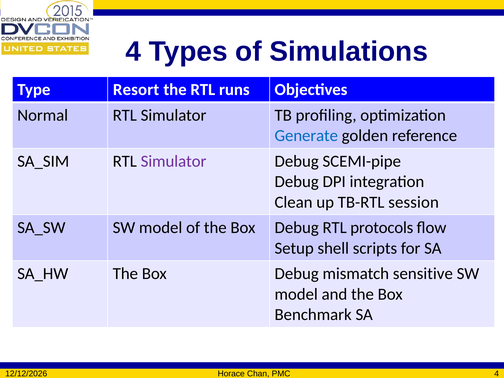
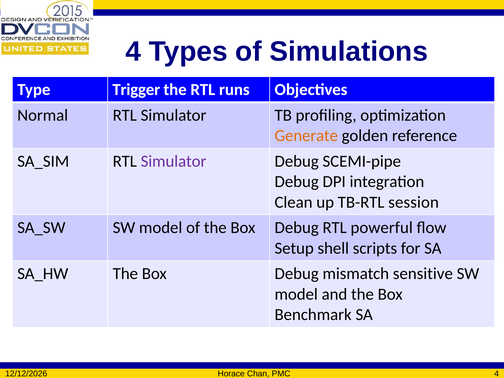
Resort: Resort -> Trigger
Generate colour: blue -> orange
protocols: protocols -> powerful
